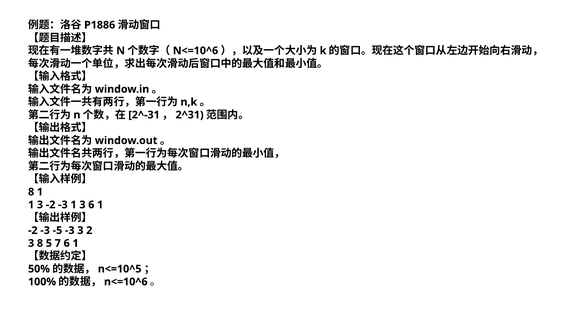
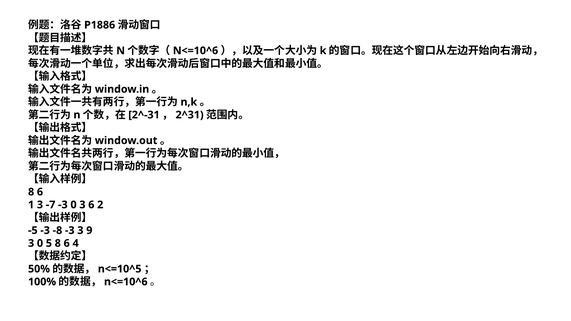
1 at (40, 192): 1 -> 6
3 -2: -2 -> -7
-3 1: 1 -> 0
3 6 1: 1 -> 2
-2 at (33, 231): -2 -> -5
-5: -5 -> -8
2: 2 -> 9
3 8: 8 -> 0
5 7: 7 -> 8
1 at (76, 243): 1 -> 4
